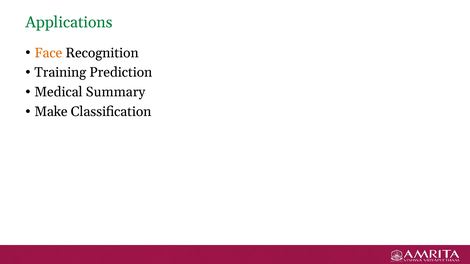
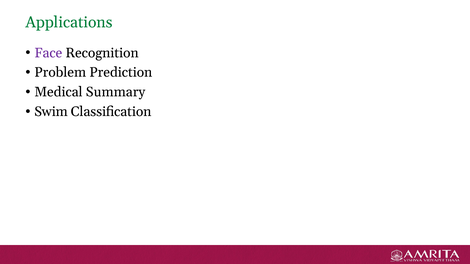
Face colour: orange -> purple
Training: Training -> Problem
Make: Make -> Swim
